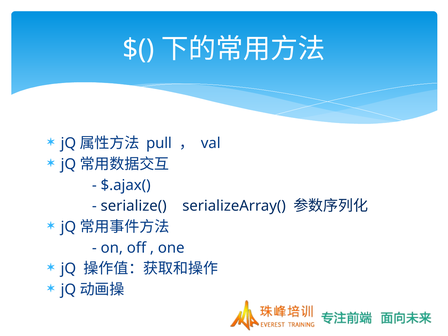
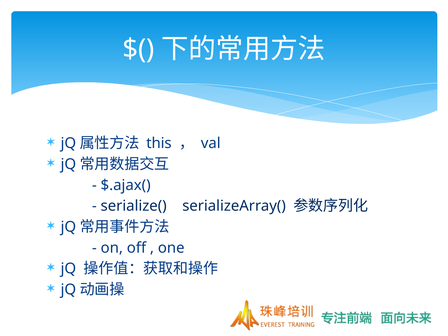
pull: pull -> this
